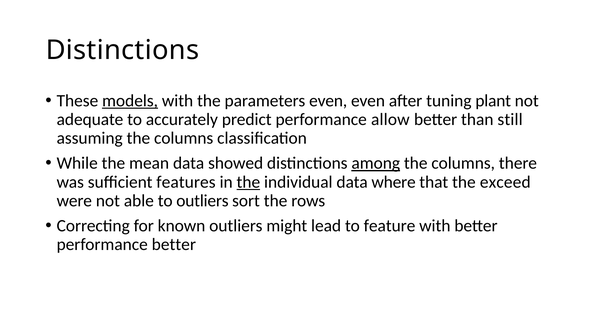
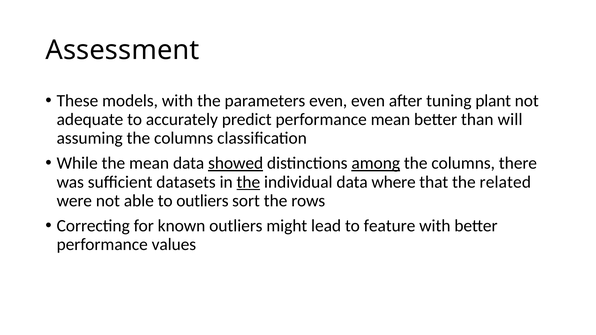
Distinctions at (122, 50): Distinctions -> Assessment
models underline: present -> none
performance allow: allow -> mean
still: still -> will
showed underline: none -> present
features: features -> datasets
exceed: exceed -> related
performance better: better -> values
